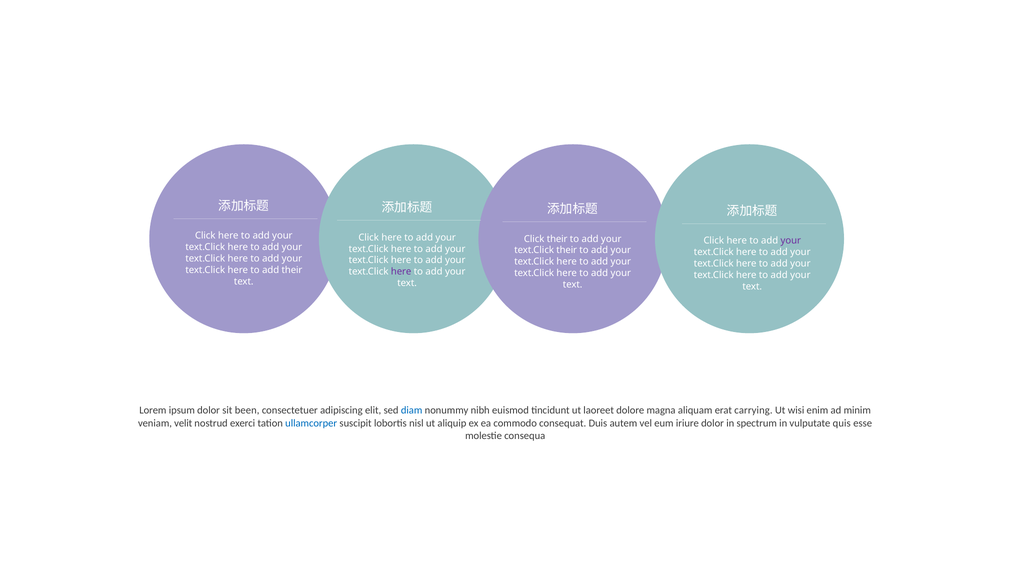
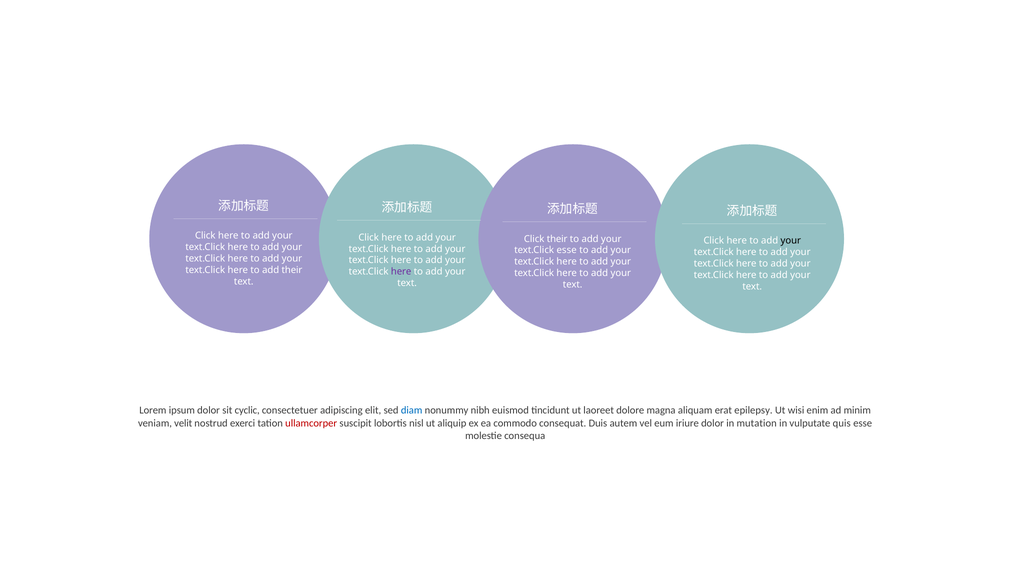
your at (791, 241) colour: purple -> black
text.Click their: their -> esse
been: been -> cyclic
carrying: carrying -> epilepsy
ullamcorper colour: blue -> red
spectrum: spectrum -> mutation
